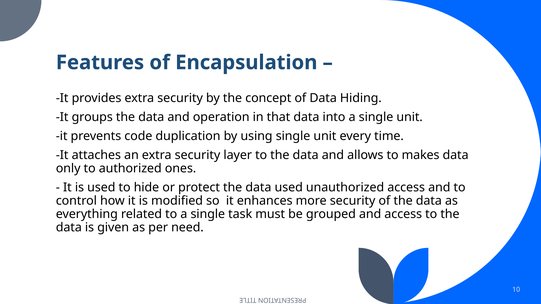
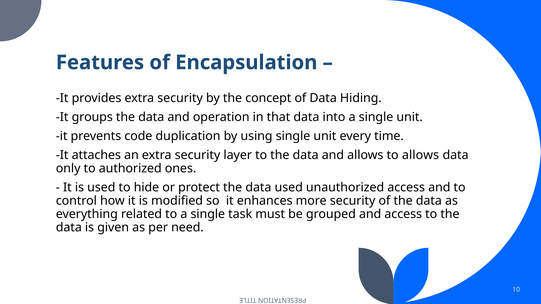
to makes: makes -> allows
